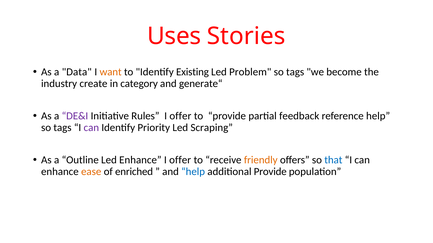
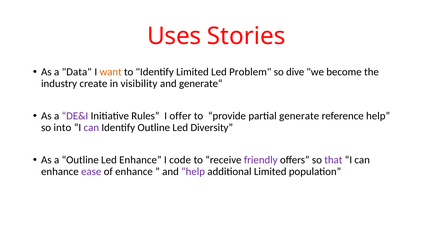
Identify Existing: Existing -> Limited
tags at (295, 72): tags -> dive
category: category -> visibility
feedback: feedback -> generate
tags at (62, 128): tags -> into
Identify Priority: Priority -> Outline
Scraping: Scraping -> Diversity
offer at (180, 160): offer -> code
friendly colour: orange -> purple
that colour: blue -> purple
ease colour: orange -> purple
of enriched: enriched -> enhance
help at (193, 172) colour: blue -> purple
additional Provide: Provide -> Limited
